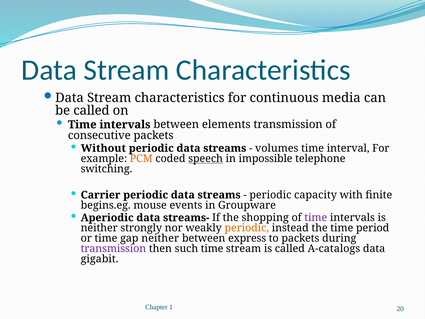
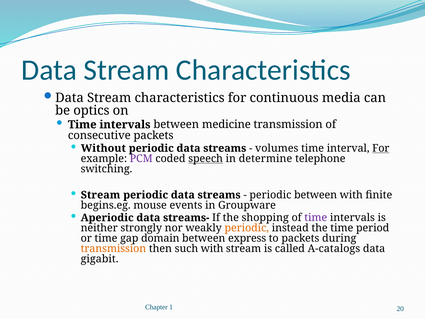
be called: called -> optics
elements: elements -> medicine
For at (381, 148) underline: none -> present
PCM colour: orange -> purple
impossible: impossible -> determine
Carrier at (101, 195): Carrier -> Stream
periodic capacity: capacity -> between
gap neither: neither -> domain
transmission at (113, 249) colour: purple -> orange
such time: time -> with
